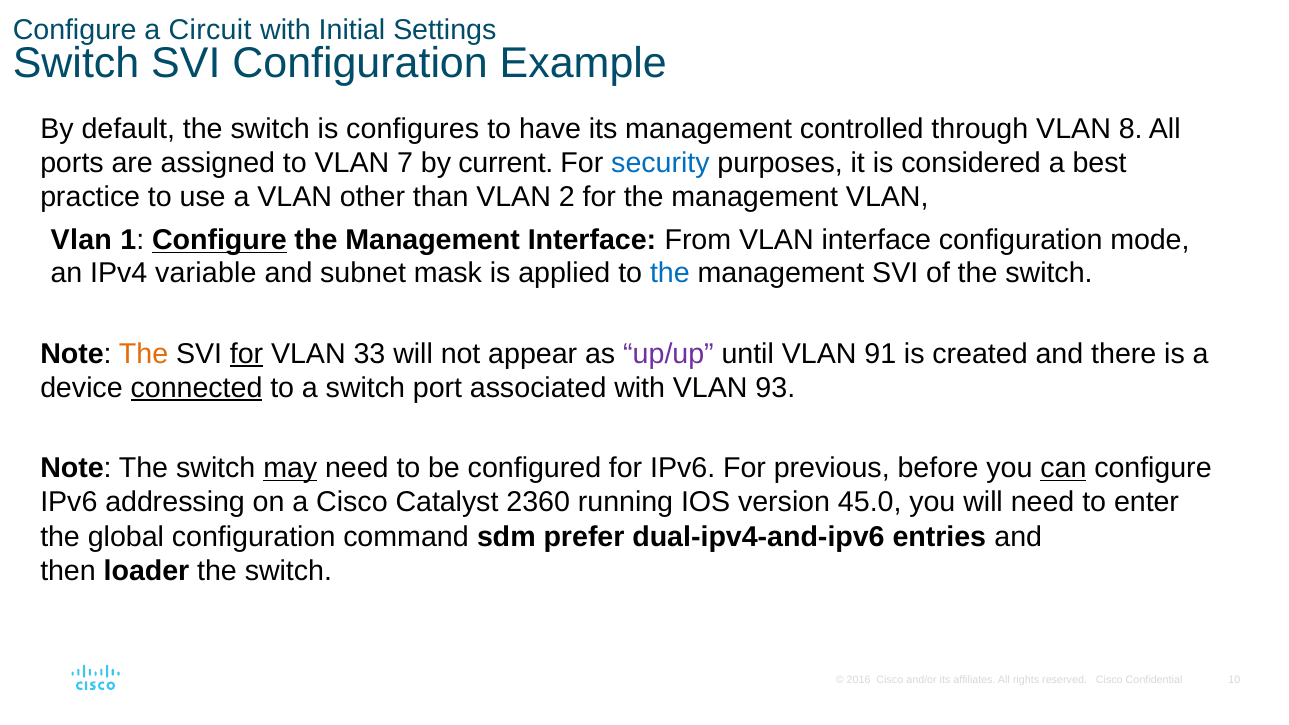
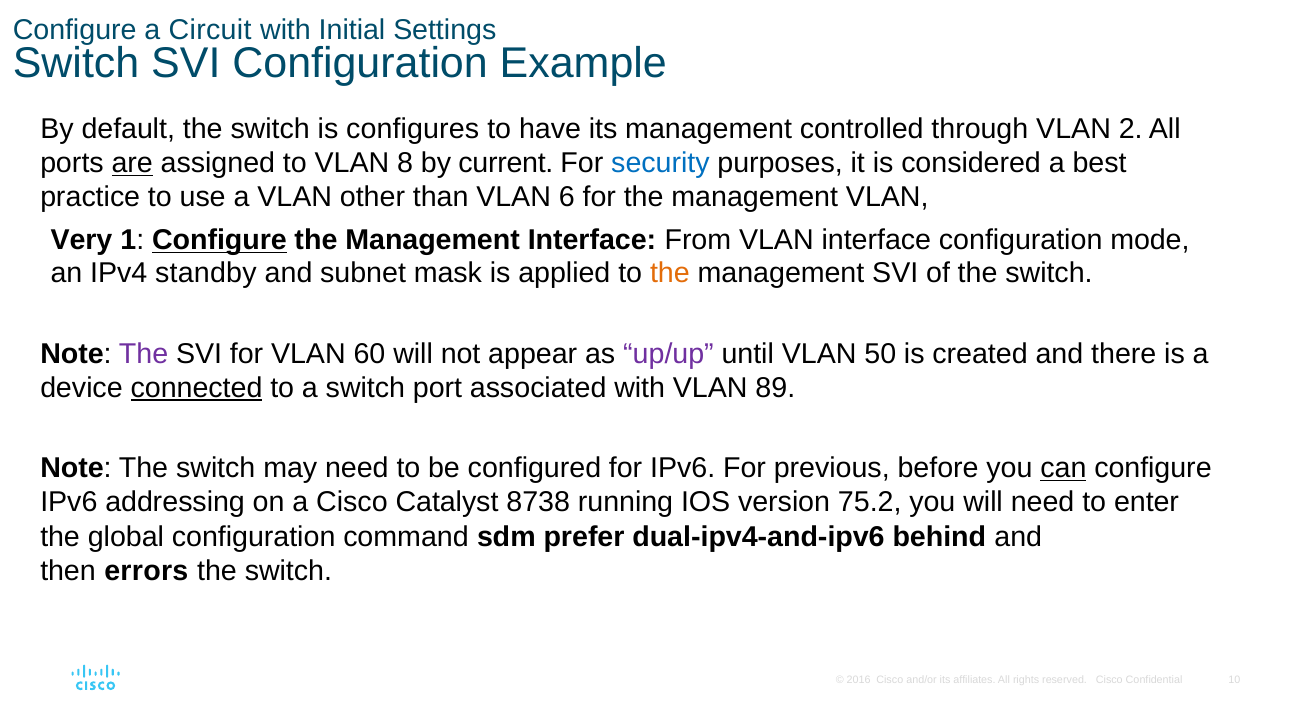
8: 8 -> 2
are underline: none -> present
7: 7 -> 8
2: 2 -> 6
Vlan at (81, 240): Vlan -> Very
variable: variable -> standby
the at (670, 273) colour: blue -> orange
The at (144, 354) colour: orange -> purple
for at (247, 354) underline: present -> none
33: 33 -> 60
91: 91 -> 50
93: 93 -> 89
may underline: present -> none
2360: 2360 -> 8738
45.0: 45.0 -> 75.2
entries: entries -> behind
loader: loader -> errors
